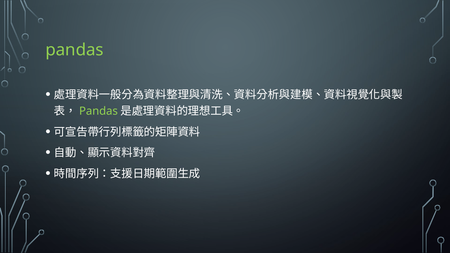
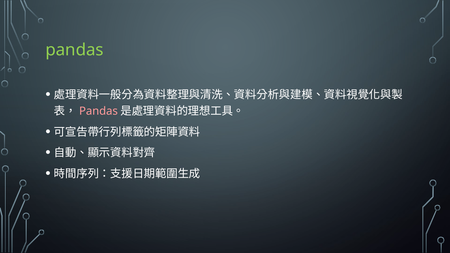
Pandas at (98, 111) colour: light green -> pink
